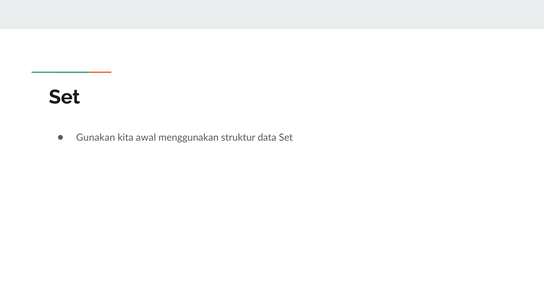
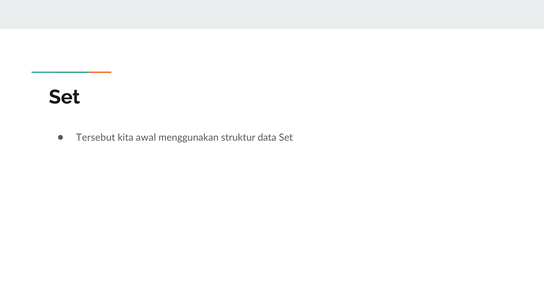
Gunakan: Gunakan -> Tersebut
